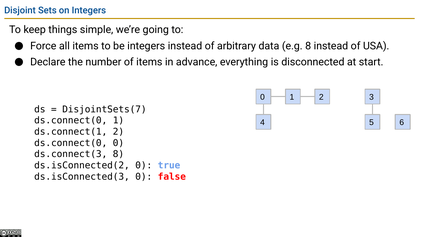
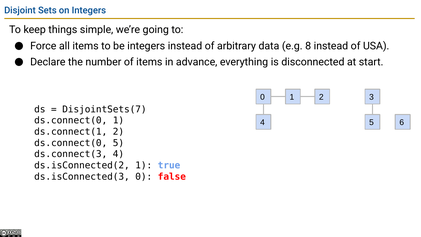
ds.connect(0 0: 0 -> 5
ds.connect(3 8: 8 -> 4
ds.isConnected(2 0: 0 -> 1
